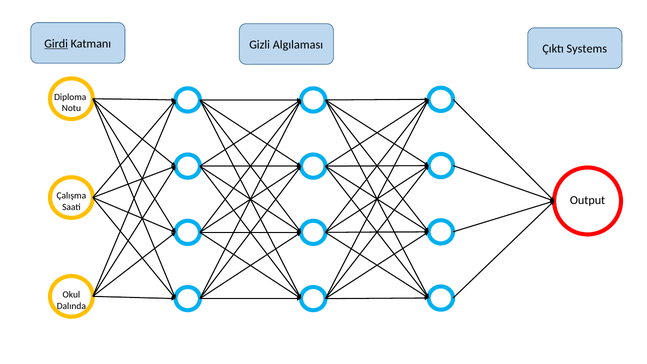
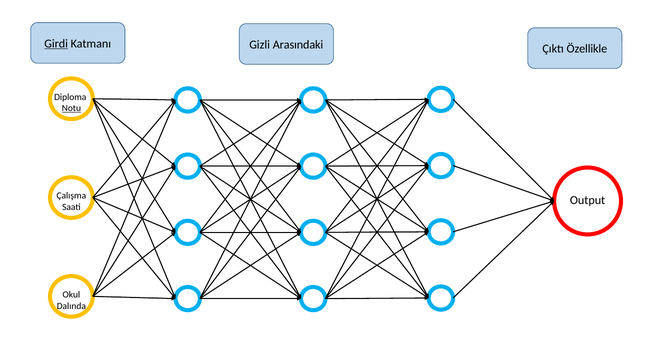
Systems: Systems -> Özellikle
Algılaması: Algılaması -> Arasındaki
Notu underline: none -> present
